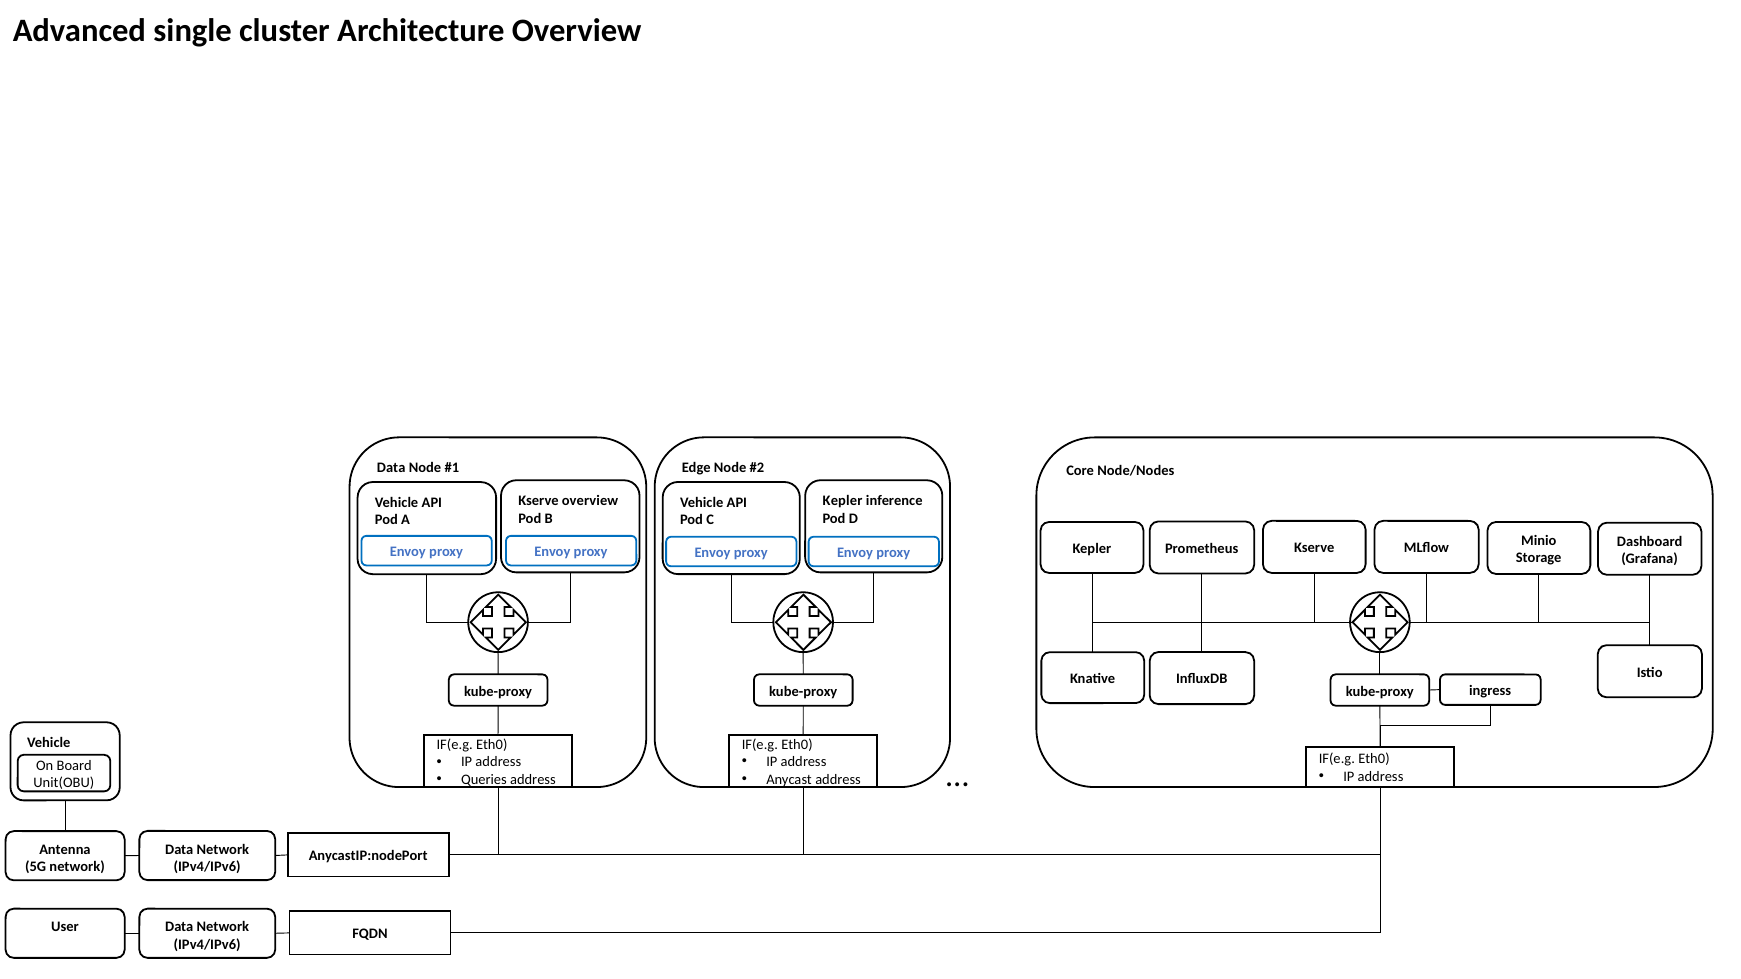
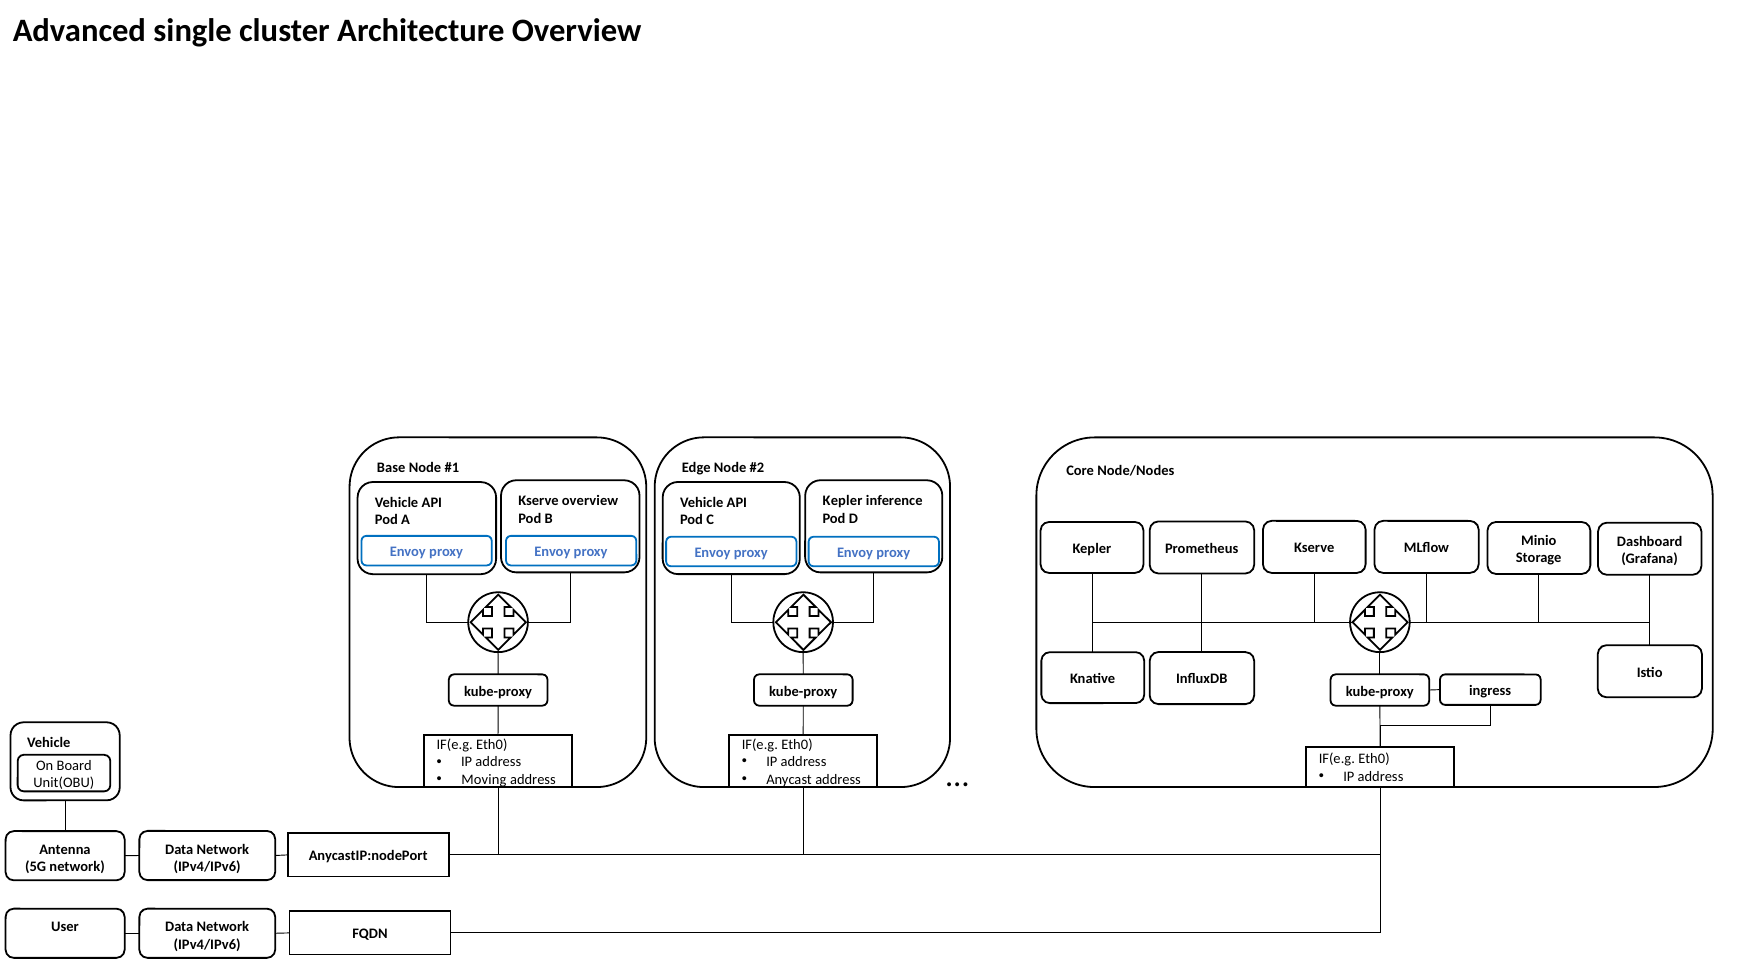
Data at (391, 468): Data -> Base
Queries: Queries -> Moving
